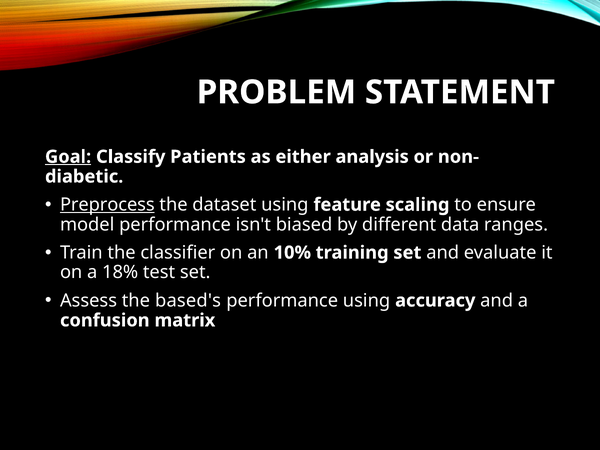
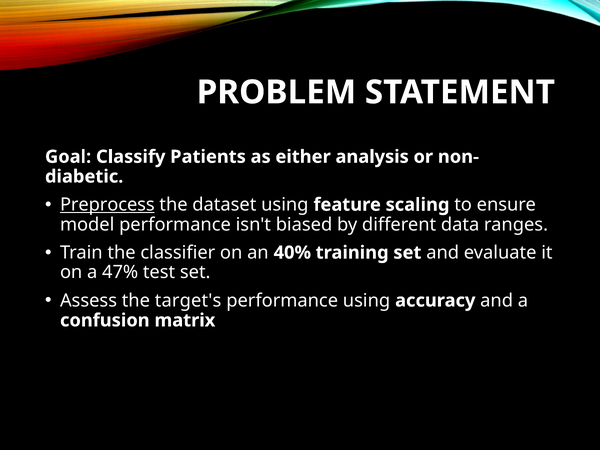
Goal underline: present -> none
10%: 10% -> 40%
18%: 18% -> 47%
based's: based's -> target's
